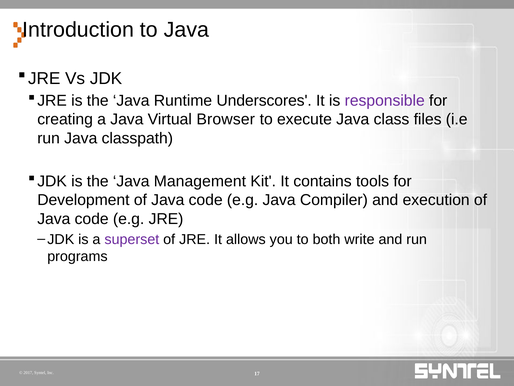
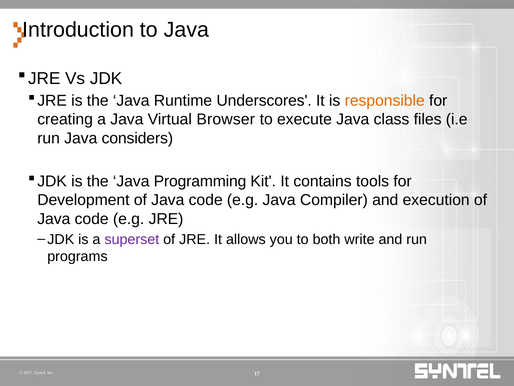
responsible colour: purple -> orange
classpath: classpath -> considers
Management: Management -> Programming
